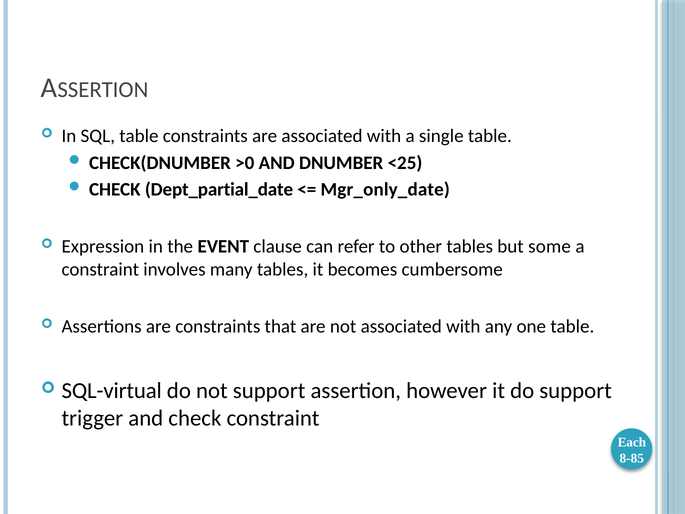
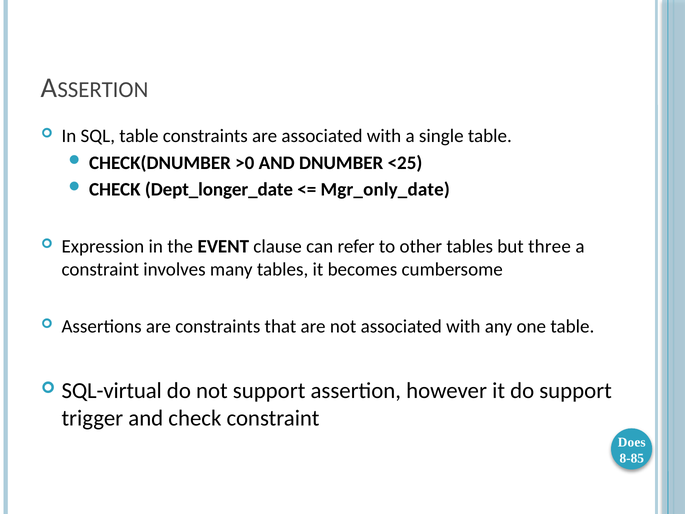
Dept_partial_date: Dept_partial_date -> Dept_longer_date
some: some -> three
Each: Each -> Does
